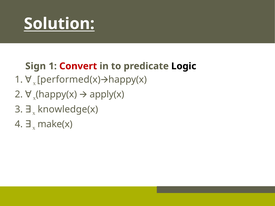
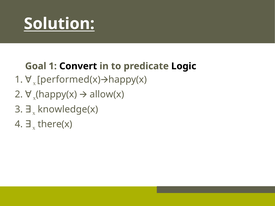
Sign: Sign -> Goal
Convert colour: red -> black
apply(x: apply(x -> allow(x
make(x: make(x -> there(x
